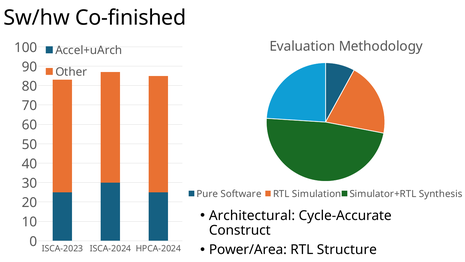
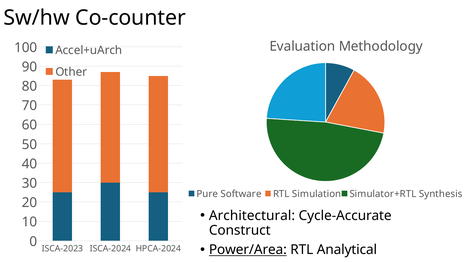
Co-finished: Co-finished -> Co-counter
Power/Area underline: none -> present
Structure: Structure -> Analytical
